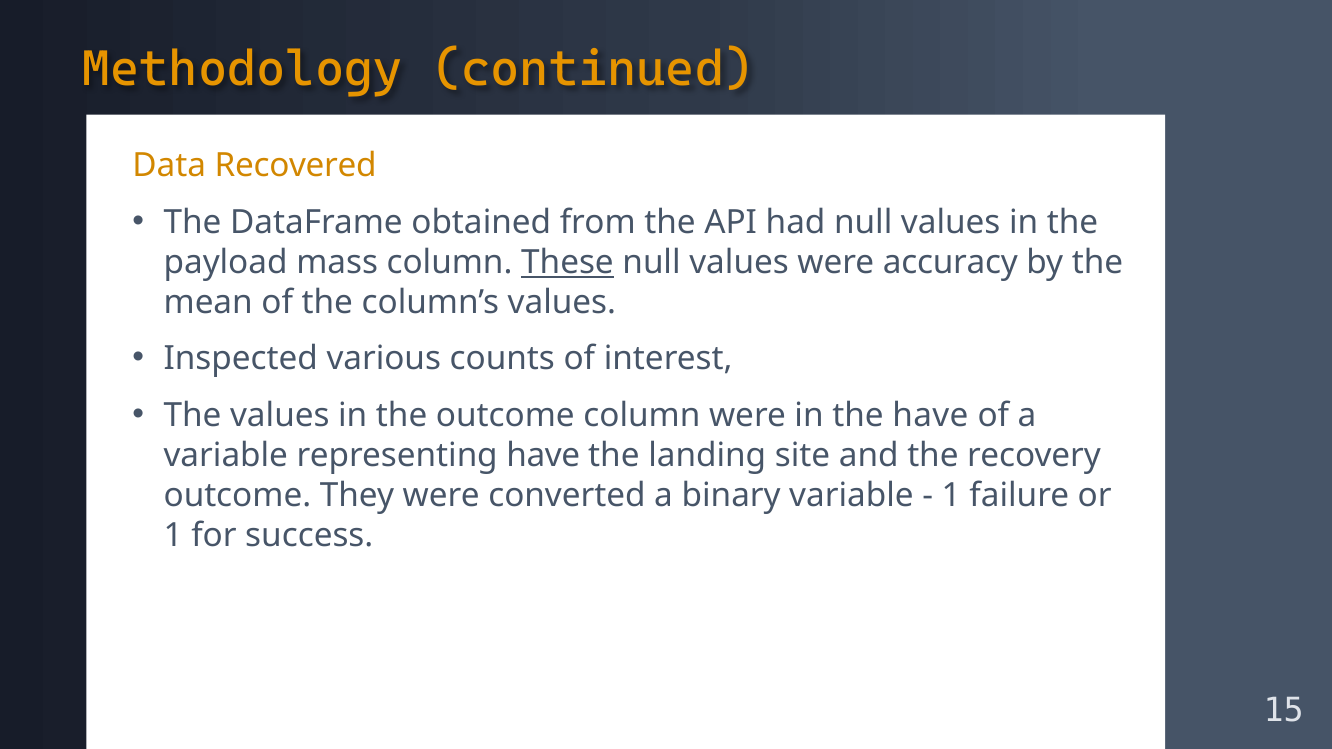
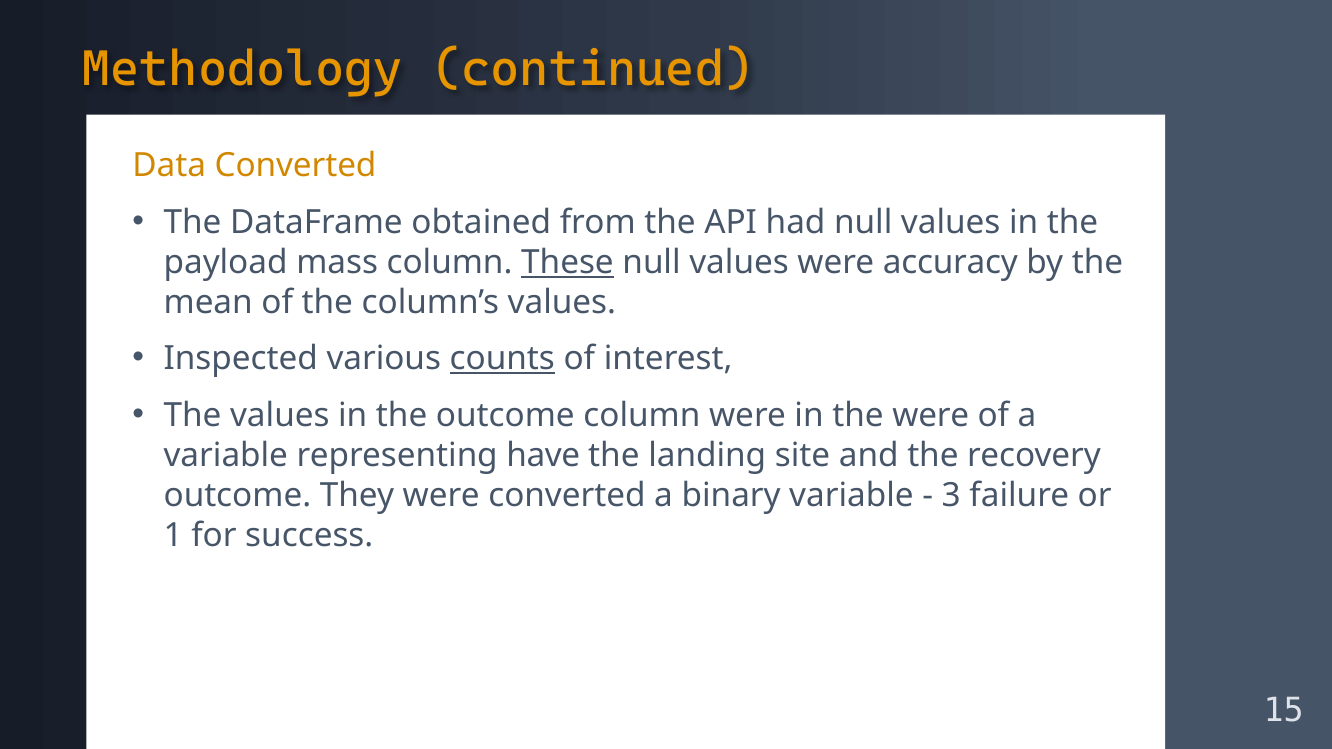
Data Recovered: Recovered -> Converted
counts underline: none -> present
the have: have -> were
1 at (951, 495): 1 -> 3
